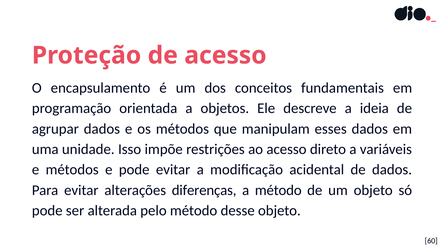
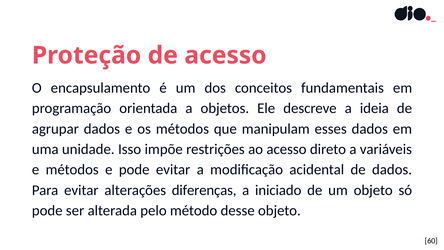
a método: método -> iniciado
